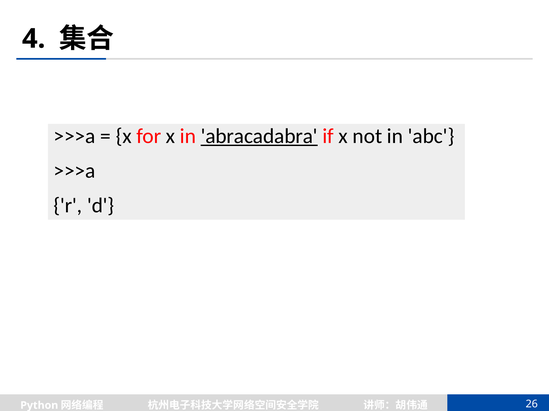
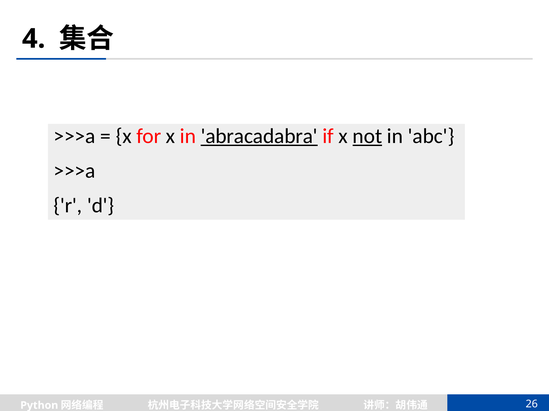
not underline: none -> present
